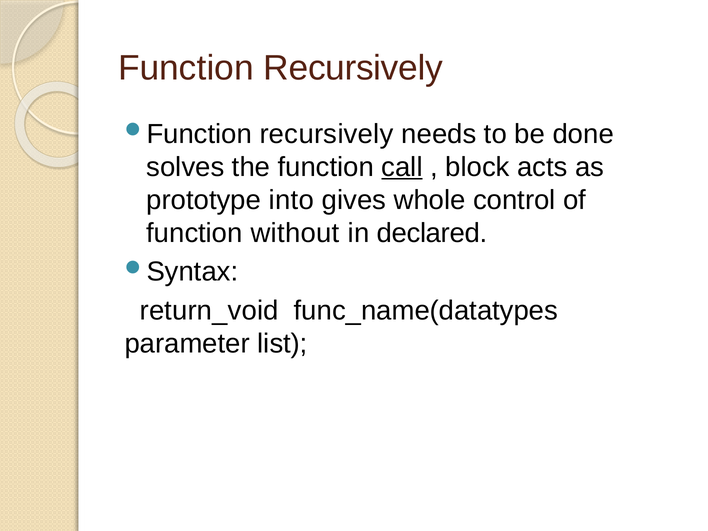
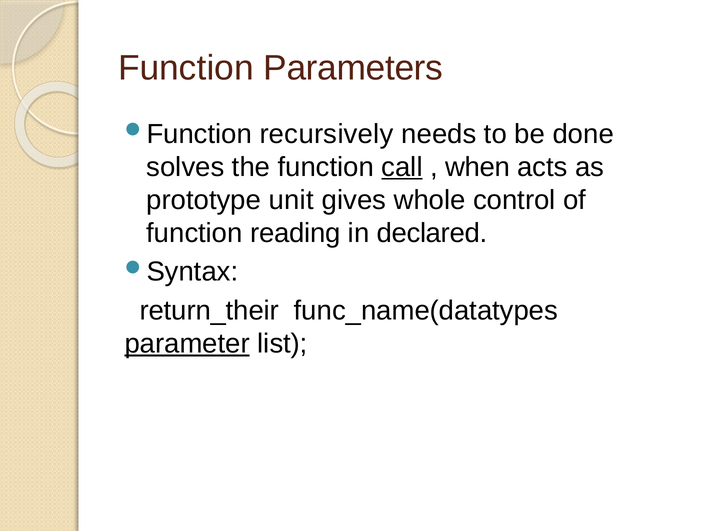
Function Recursively: Recursively -> Parameters
block: block -> when
into: into -> unit
without: without -> reading
return_void: return_void -> return_their
parameter underline: none -> present
